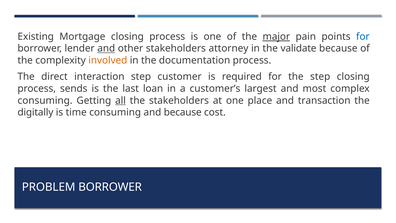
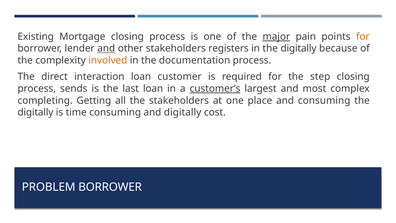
for at (363, 37) colour: blue -> orange
attorney: attorney -> registers
in the validate: validate -> digitally
interaction step: step -> loan
customer’s underline: none -> present
consuming at (45, 100): consuming -> completing
all underline: present -> none
and transaction: transaction -> consuming
and because: because -> digitally
